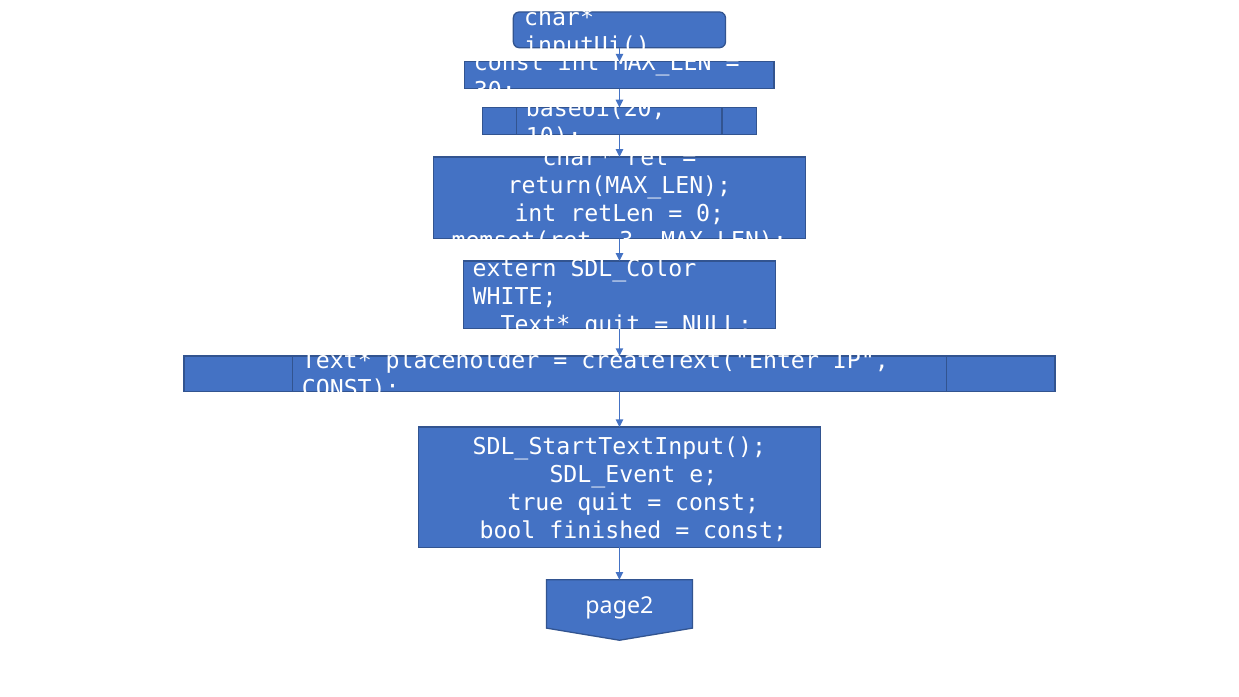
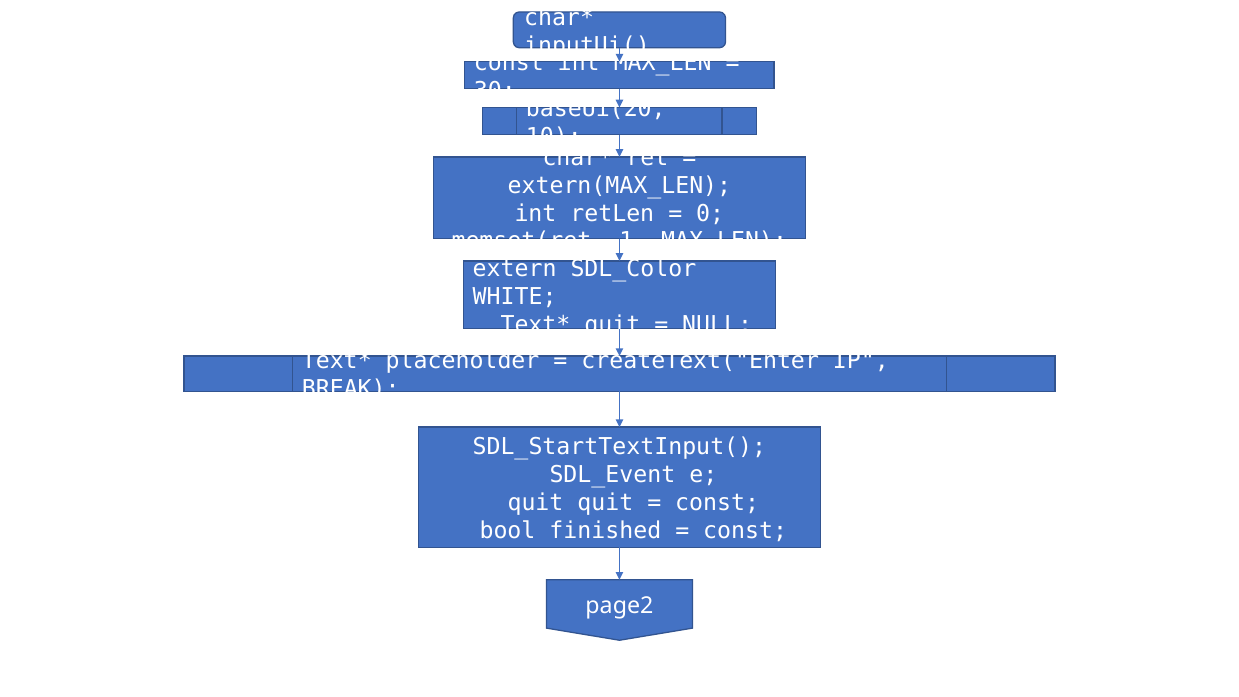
return(MAX_LEN: return(MAX_LEN -> extern(MAX_LEN
3: 3 -> 1
CONST at (351, 389): CONST -> BREAK
true at (535, 503): true -> quit
